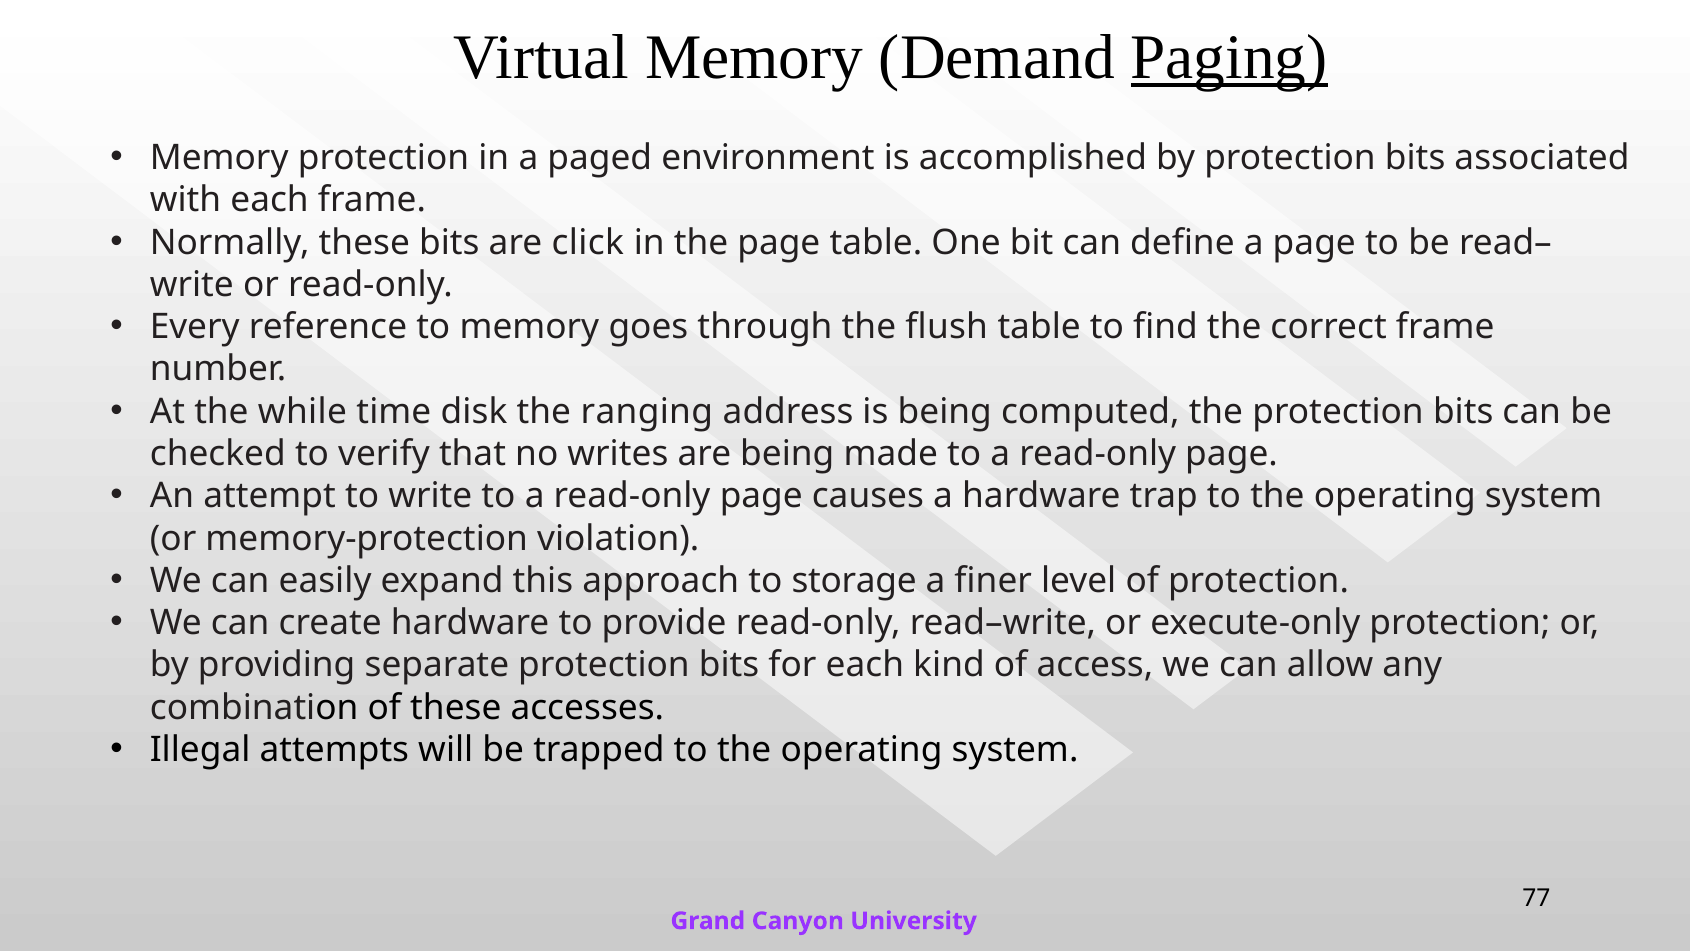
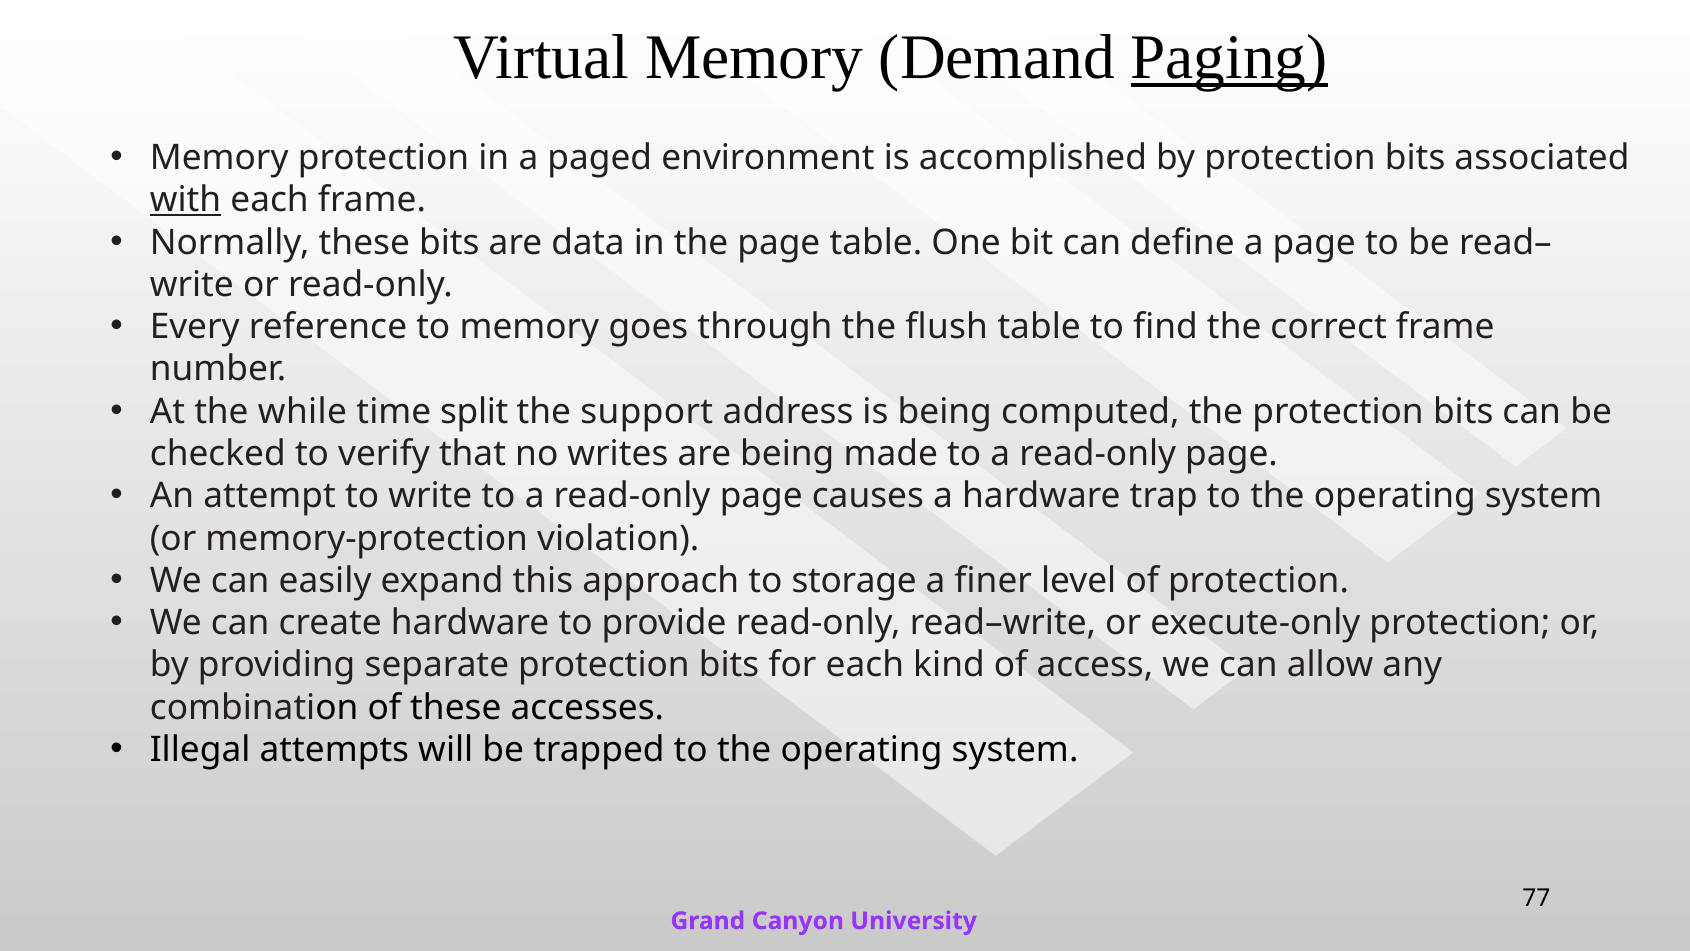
with underline: none -> present
click: click -> data
disk: disk -> split
ranging: ranging -> support
